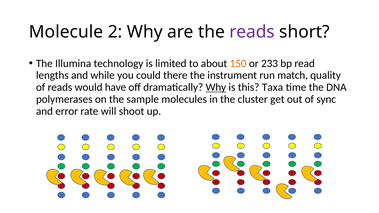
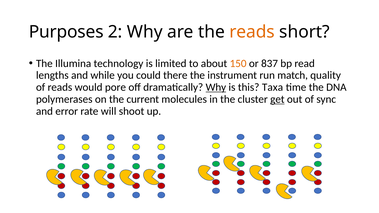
Molecule: Molecule -> Purposes
reads at (252, 32) colour: purple -> orange
233: 233 -> 837
have: have -> pore
sample: sample -> current
get underline: none -> present
